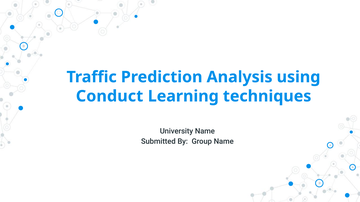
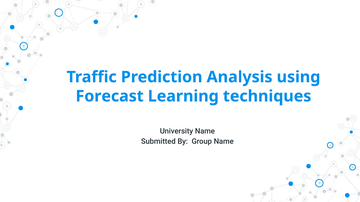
Conduct: Conduct -> Forecast
